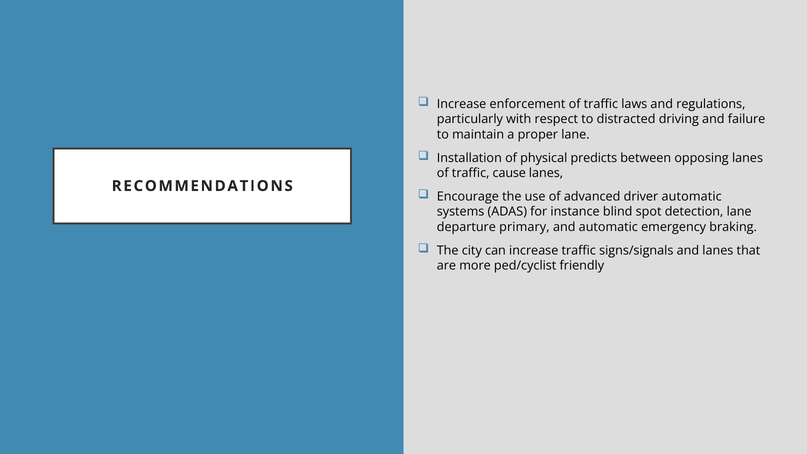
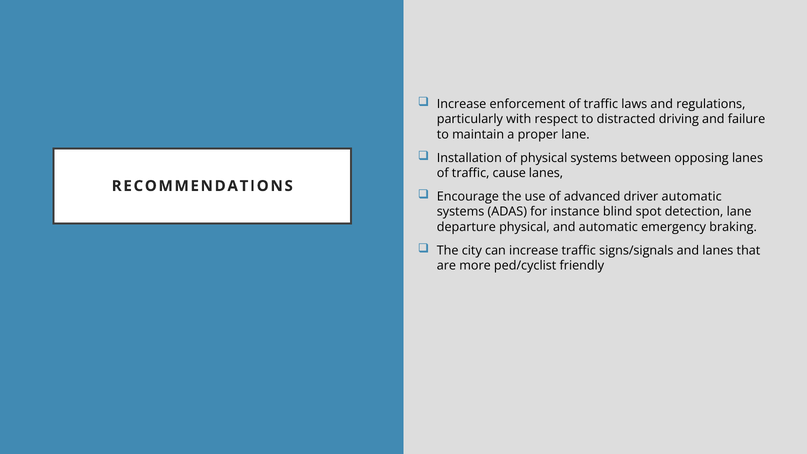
physical predicts: predicts -> systems
departure primary: primary -> physical
